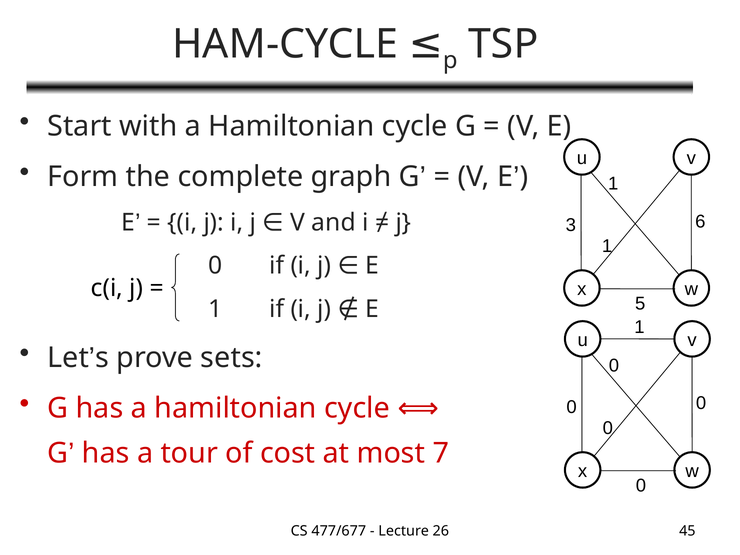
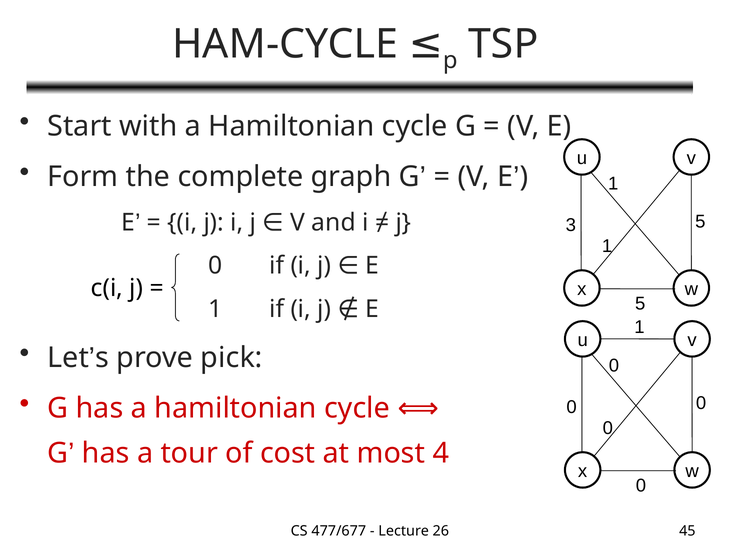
3 6: 6 -> 5
sets: sets -> pick
7: 7 -> 4
